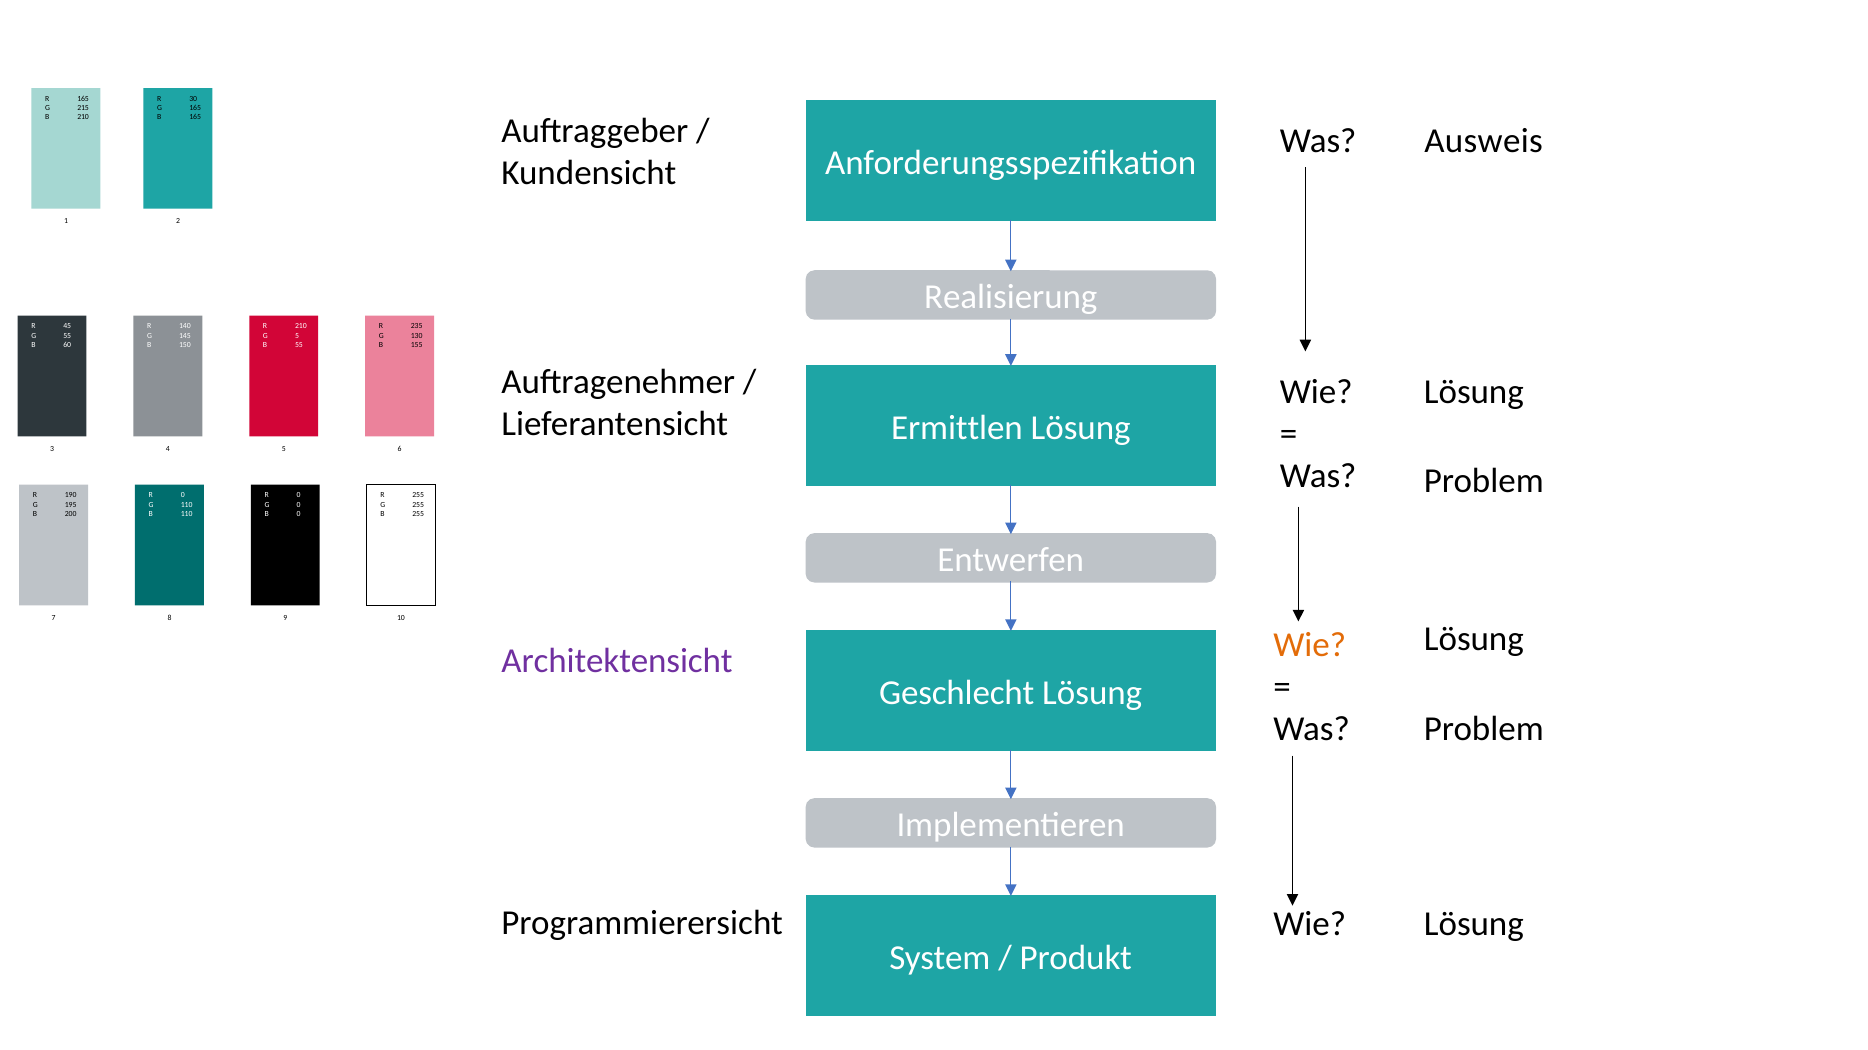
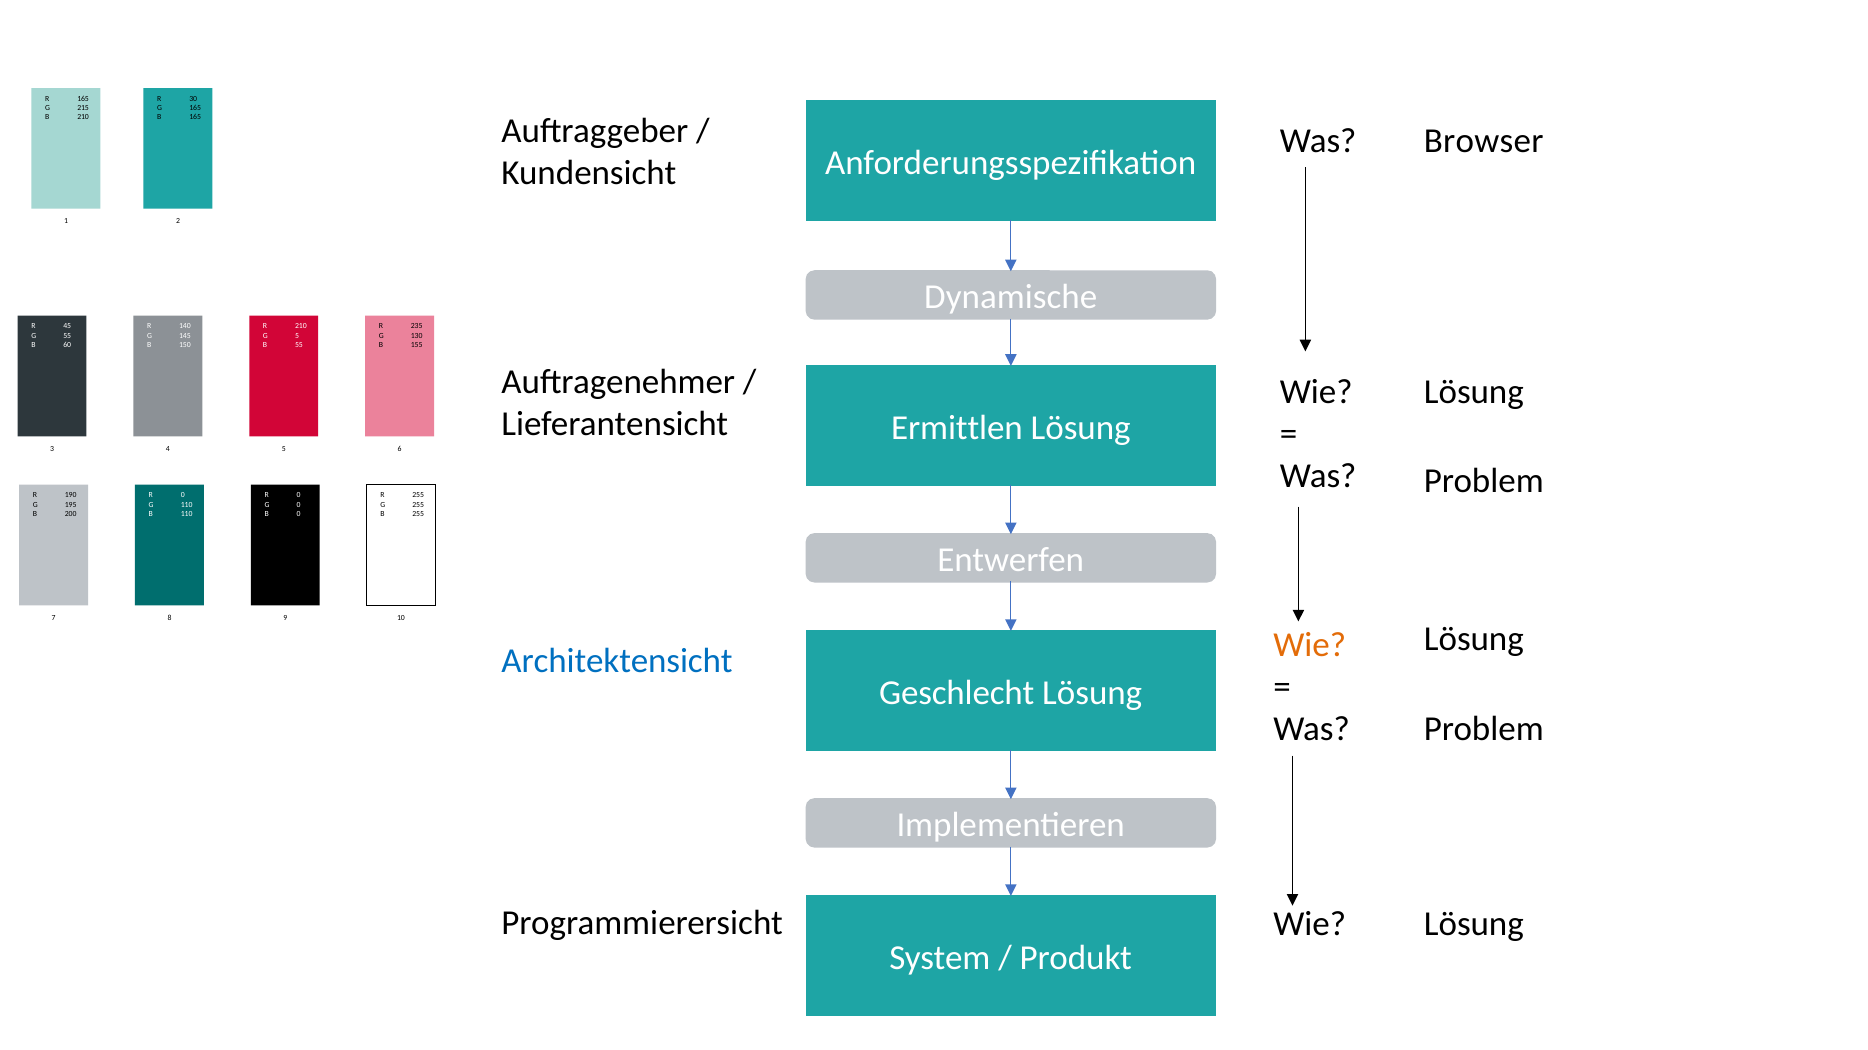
Ausweis: Ausweis -> Browser
Realisierung: Realisierung -> Dynamische
Architektensicht colour: purple -> blue
